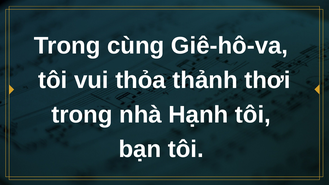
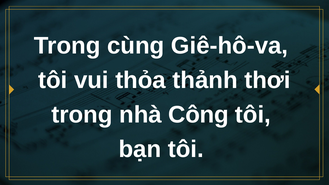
Hạnh: Hạnh -> Công
